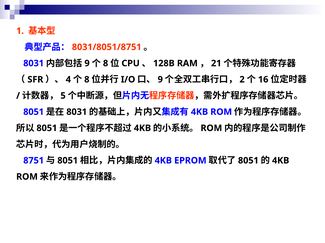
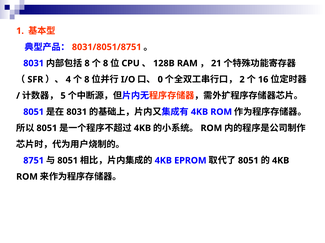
9 at (87, 63): 9 -> 8
9 at (160, 80): 9 -> 0
